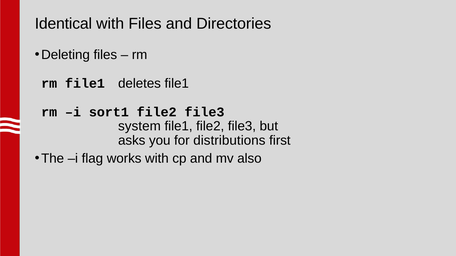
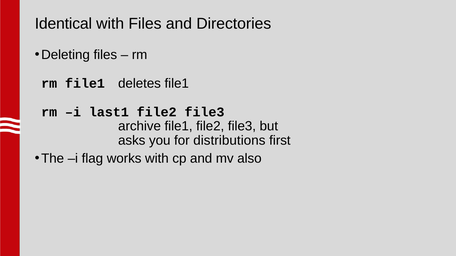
sort1: sort1 -> last1
system: system -> archive
